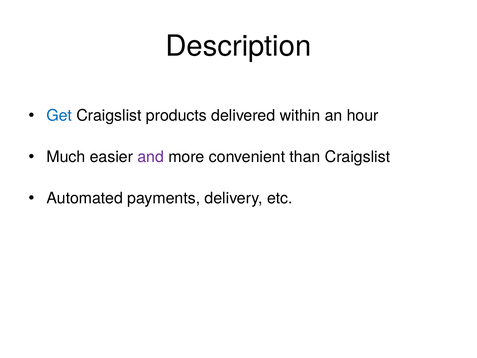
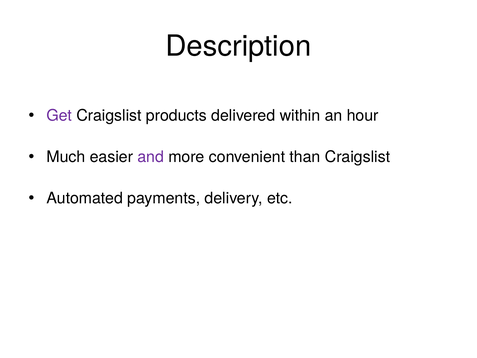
Get colour: blue -> purple
